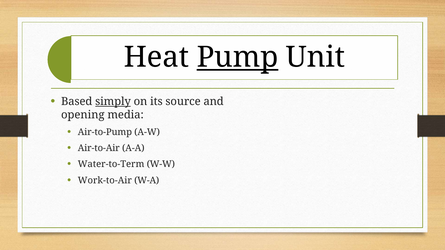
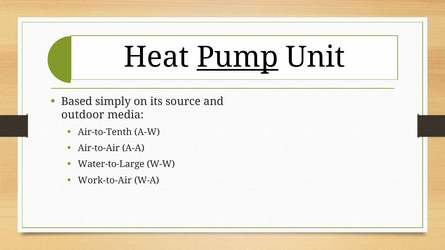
simply underline: present -> none
opening: opening -> outdoor
Air-to-Pump: Air-to-Pump -> Air-to-Tenth
Water-to-Term: Water-to-Term -> Water-to-Large
